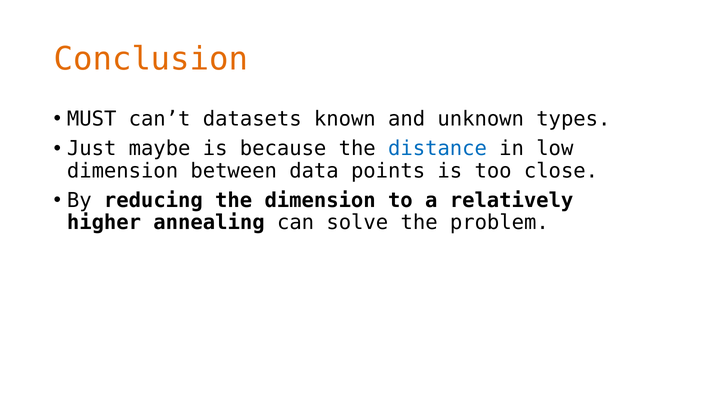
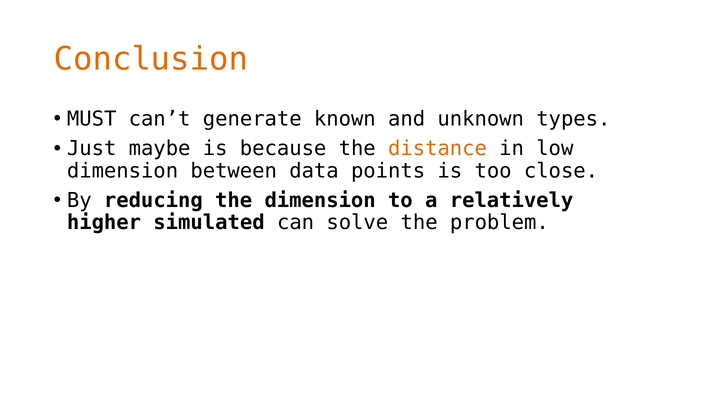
datasets: datasets -> generate
distance colour: blue -> orange
annealing: annealing -> simulated
